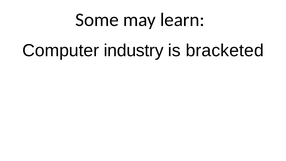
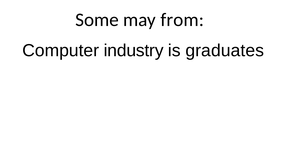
learn: learn -> from
bracketed: bracketed -> graduates
